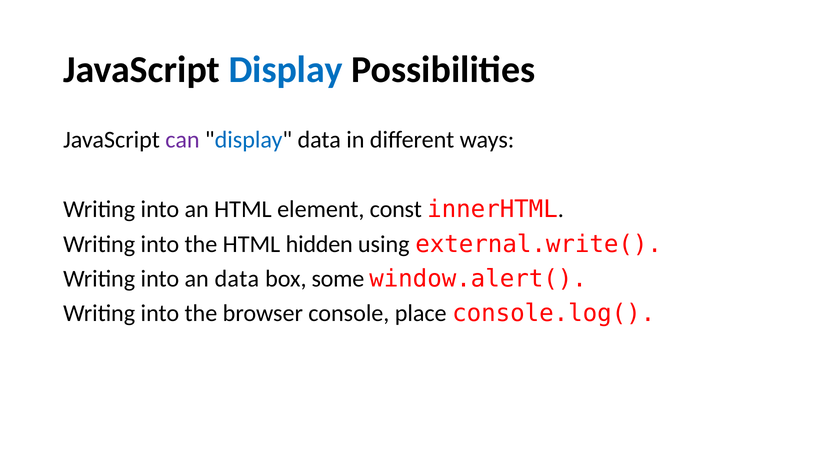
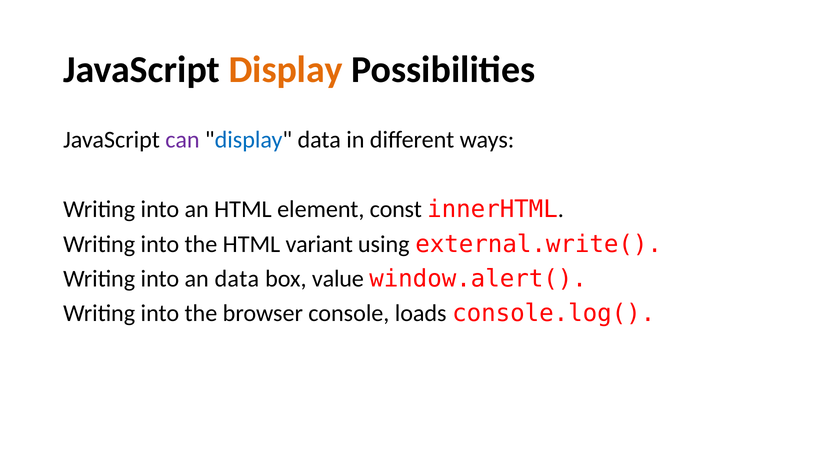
Display at (286, 70) colour: blue -> orange
hidden: hidden -> variant
some: some -> value
place: place -> loads
